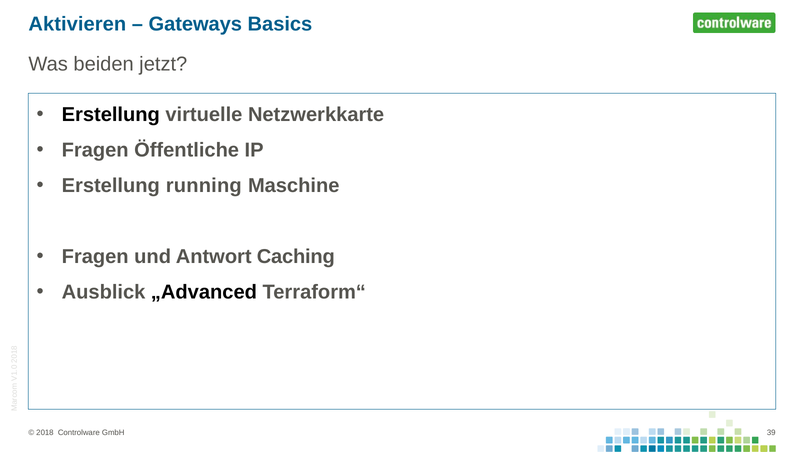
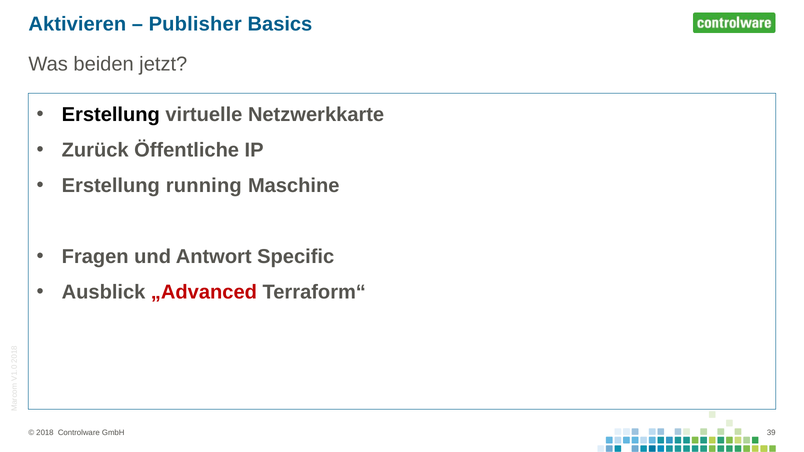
Gateways: Gateways -> Publisher
Fragen at (95, 150): Fragen -> Zurück
Caching: Caching -> Specific
„Advanced colour: black -> red
